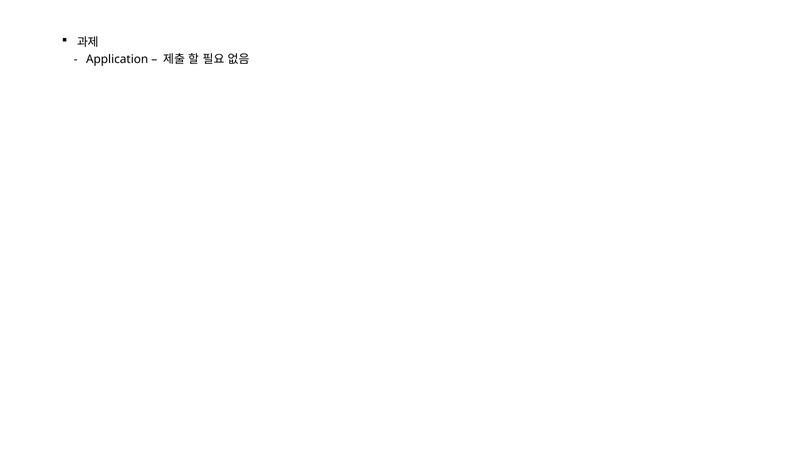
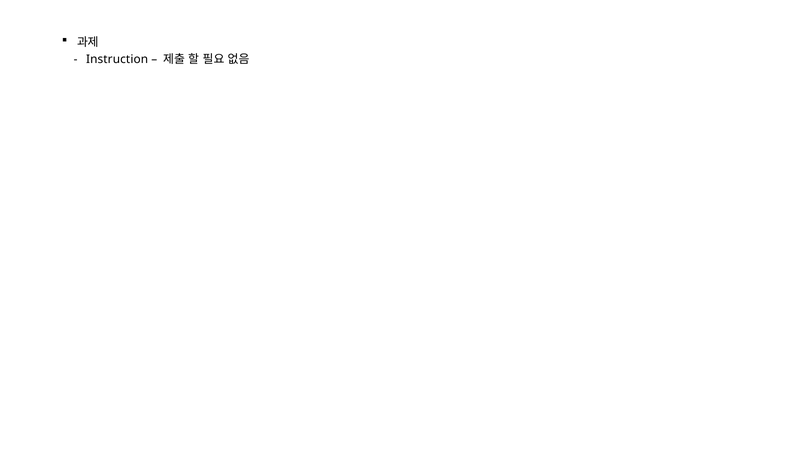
Application: Application -> Instruction
